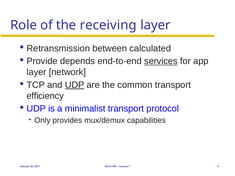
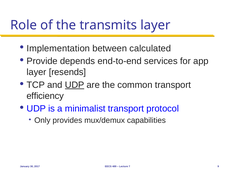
receiving: receiving -> transmits
Retransmission: Retransmission -> Implementation
services underline: present -> none
network: network -> resends
